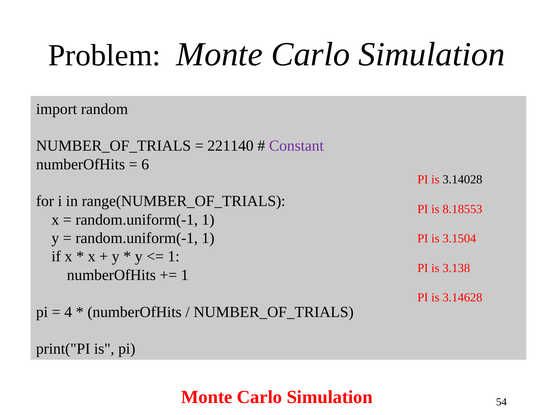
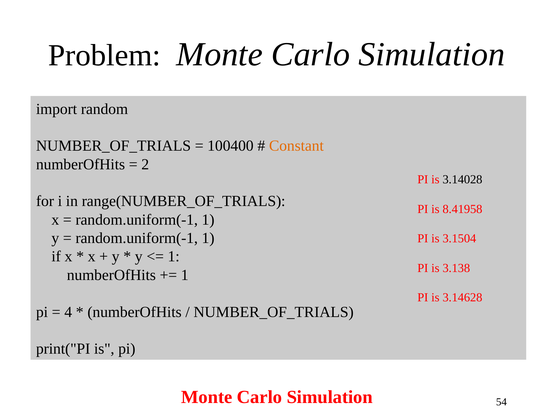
221140: 221140 -> 100400
Constant colour: purple -> orange
6: 6 -> 2
8.18553: 8.18553 -> 8.41958
